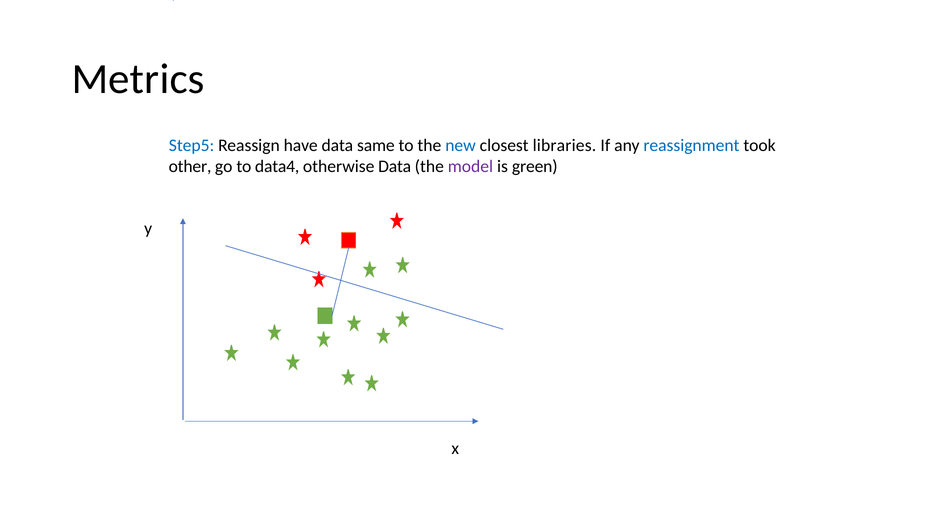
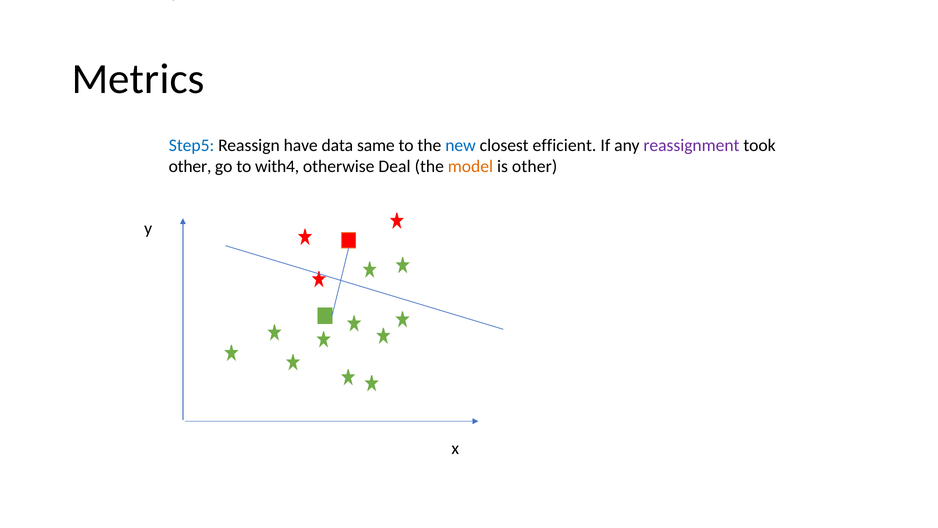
libraries: libraries -> efficient
reassignment colour: blue -> purple
data4: data4 -> with4
otherwise Data: Data -> Deal
model colour: purple -> orange
is green: green -> other
